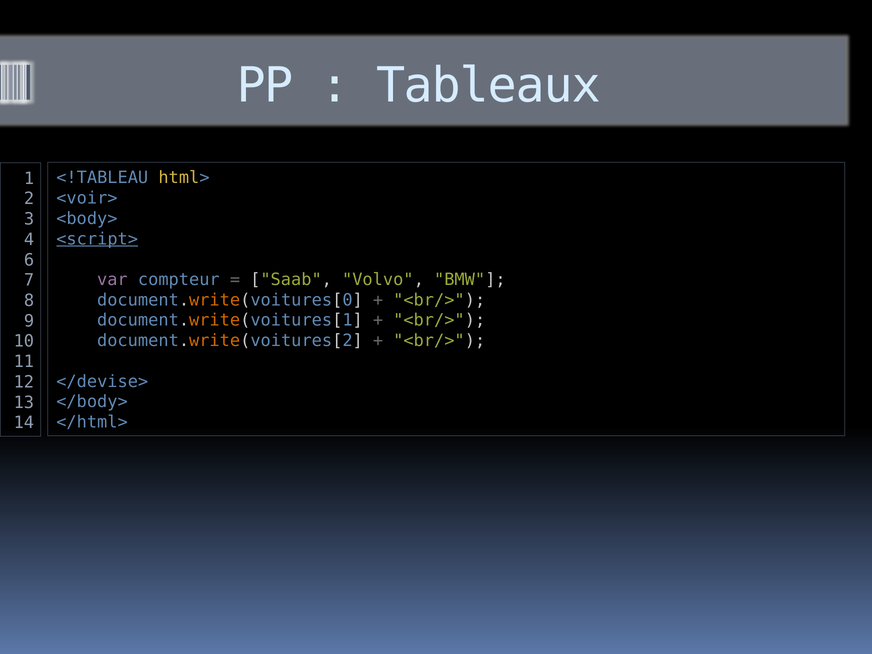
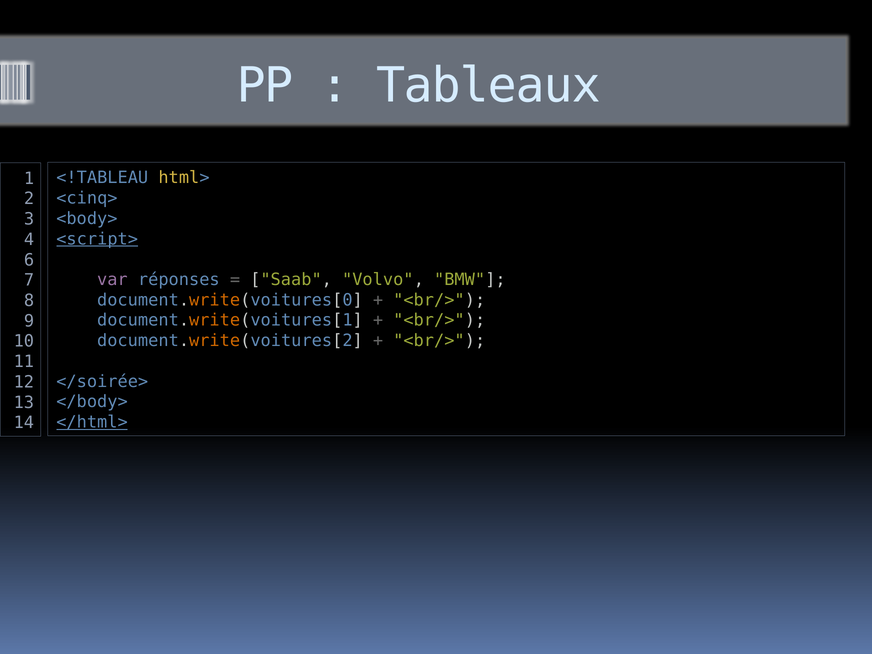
<voir>: <voir> -> <cinq>
compteur: compteur -> réponses
</devise>: </devise> -> </soirée>
</html> underline: none -> present
